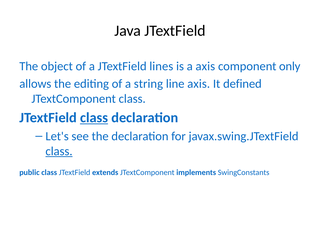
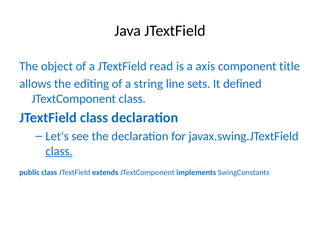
lines: lines -> read
only: only -> title
line axis: axis -> sets
class at (94, 118) underline: present -> none
